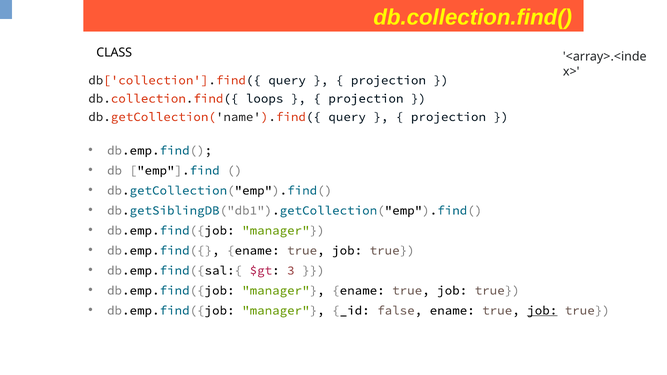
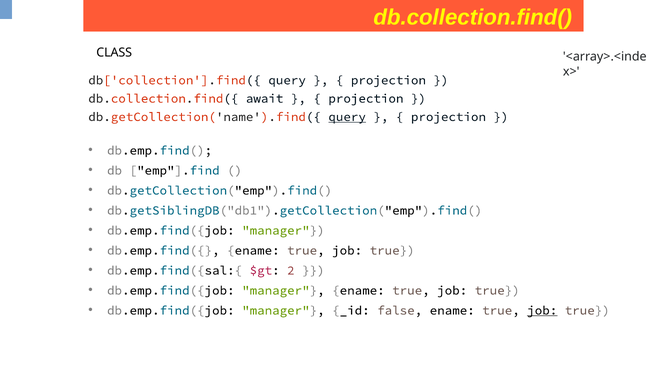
loops: loops -> await
query at (347, 117) underline: none -> present
3: 3 -> 2
